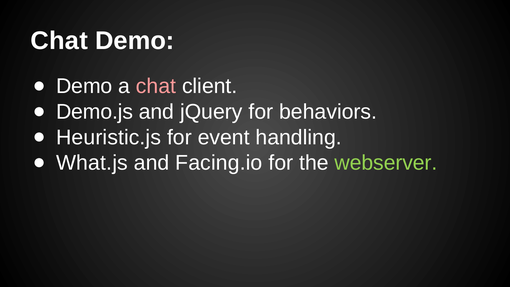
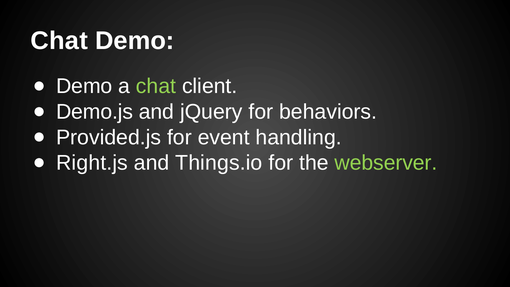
chat at (156, 86) colour: pink -> light green
Heuristic.js: Heuristic.js -> Provided.js
What.js: What.js -> Right.js
Facing.io: Facing.io -> Things.io
